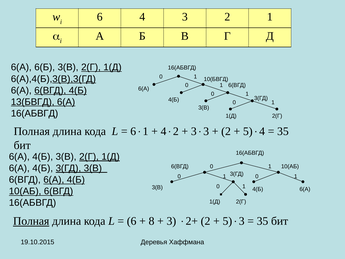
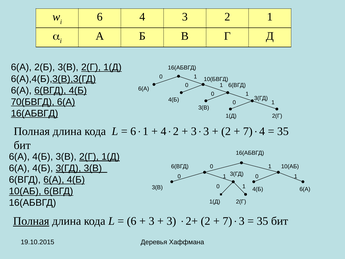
6(Б: 6(Б -> 2(Б
13(БВГД: 13(БВГД -> 70(БВГД
16(АБВГД at (35, 113) underline: none -> present
5 at (248, 131): 5 -> 7
8 at (152, 221): 8 -> 3
5 at (227, 221): 5 -> 7
